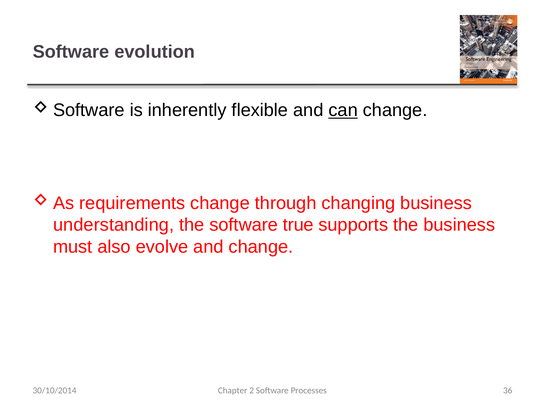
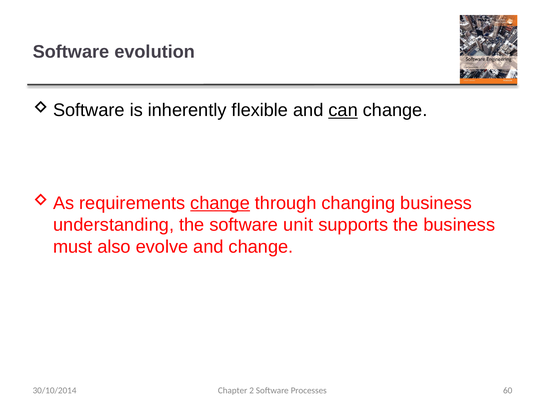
change at (220, 203) underline: none -> present
true: true -> unit
36: 36 -> 60
